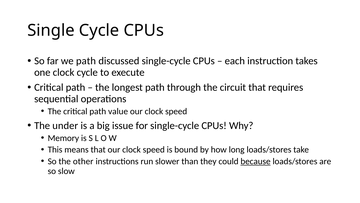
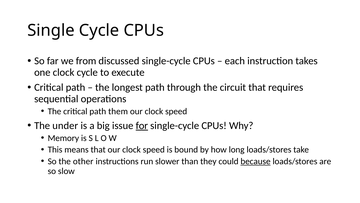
we path: path -> from
value: value -> them
for underline: none -> present
